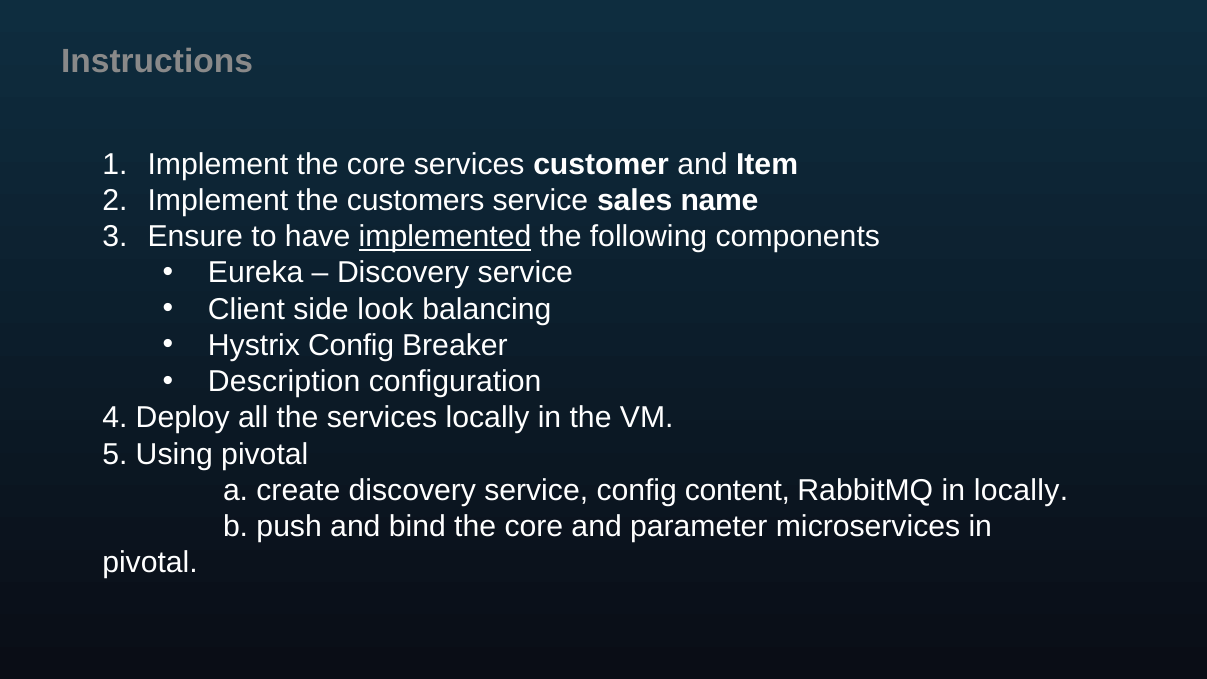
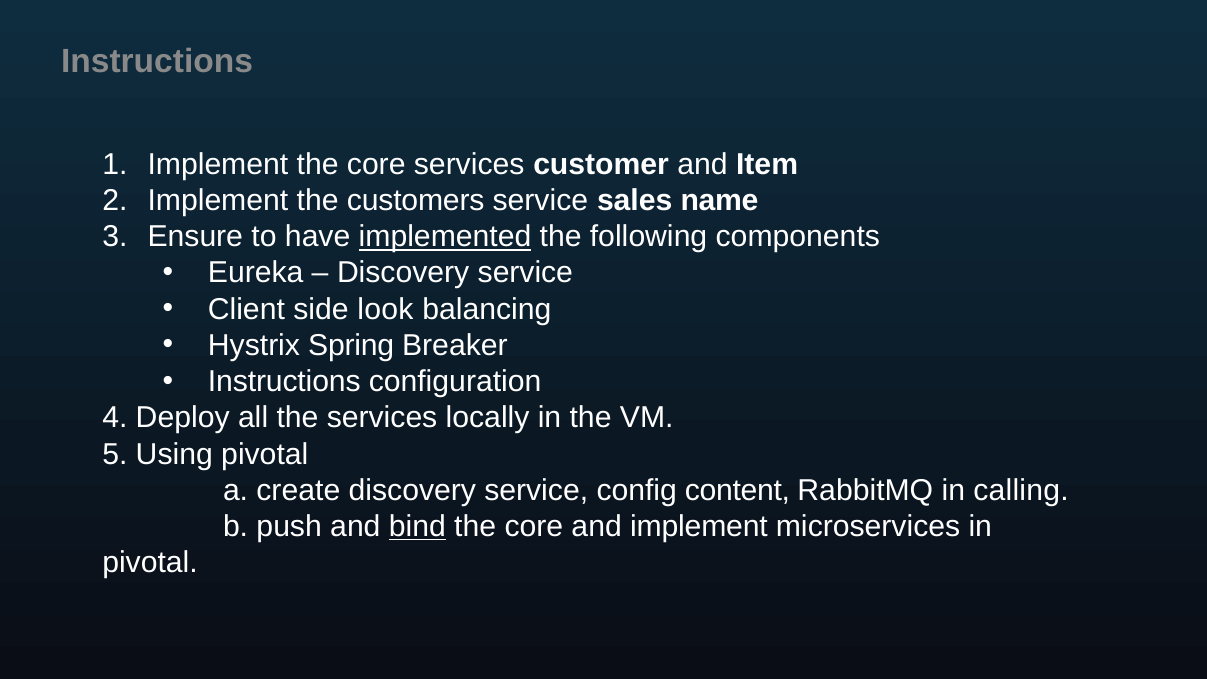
Hystrix Config: Config -> Spring
Description at (284, 382): Description -> Instructions
in locally: locally -> calling
bind underline: none -> present
and parameter: parameter -> implement
